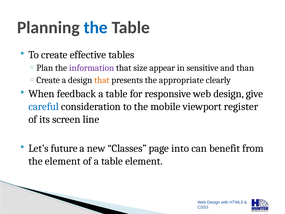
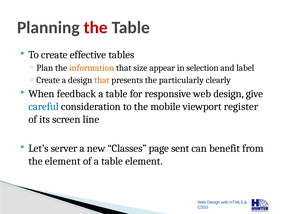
the at (96, 28) colour: blue -> red
information colour: purple -> orange
sensitive: sensitive -> selection
than: than -> label
appropriate: appropriate -> particularly
future: future -> server
into: into -> sent
